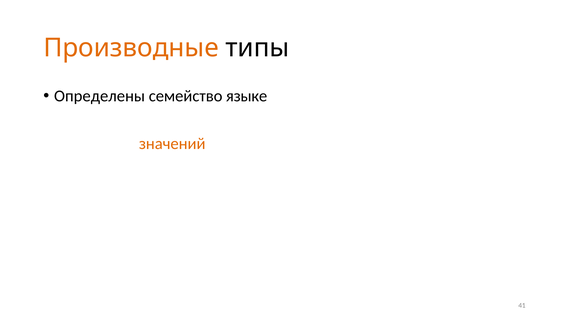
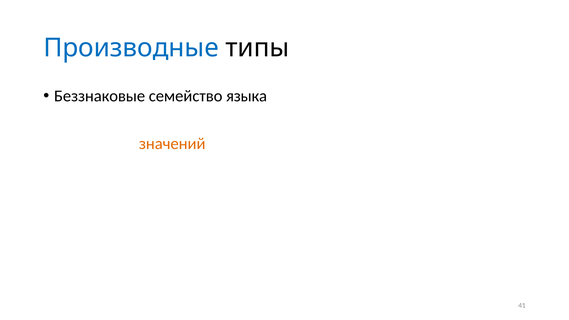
Производные colour: orange -> blue
Определены: Определены -> Беззнаковые
языке: языке -> языка
